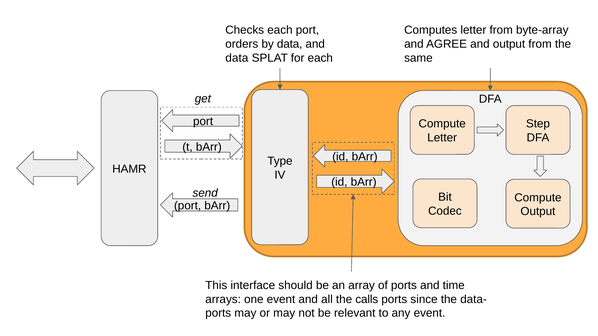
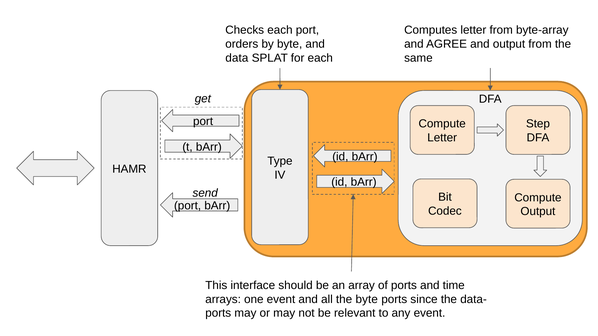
by data: data -> byte
the calls: calls -> byte
